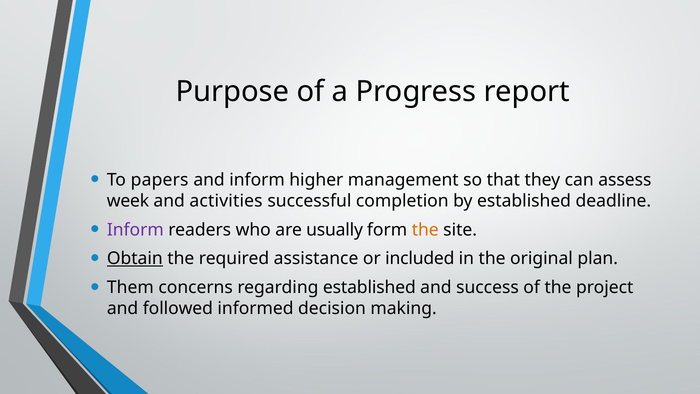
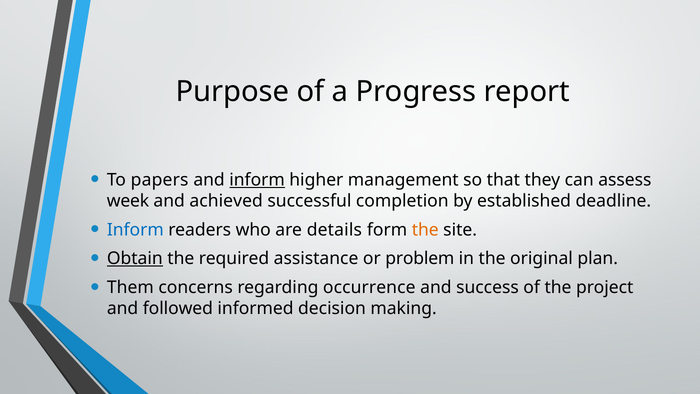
inform at (257, 180) underline: none -> present
activities: activities -> achieved
Inform at (135, 230) colour: purple -> blue
usually: usually -> details
included: included -> problem
regarding established: established -> occurrence
